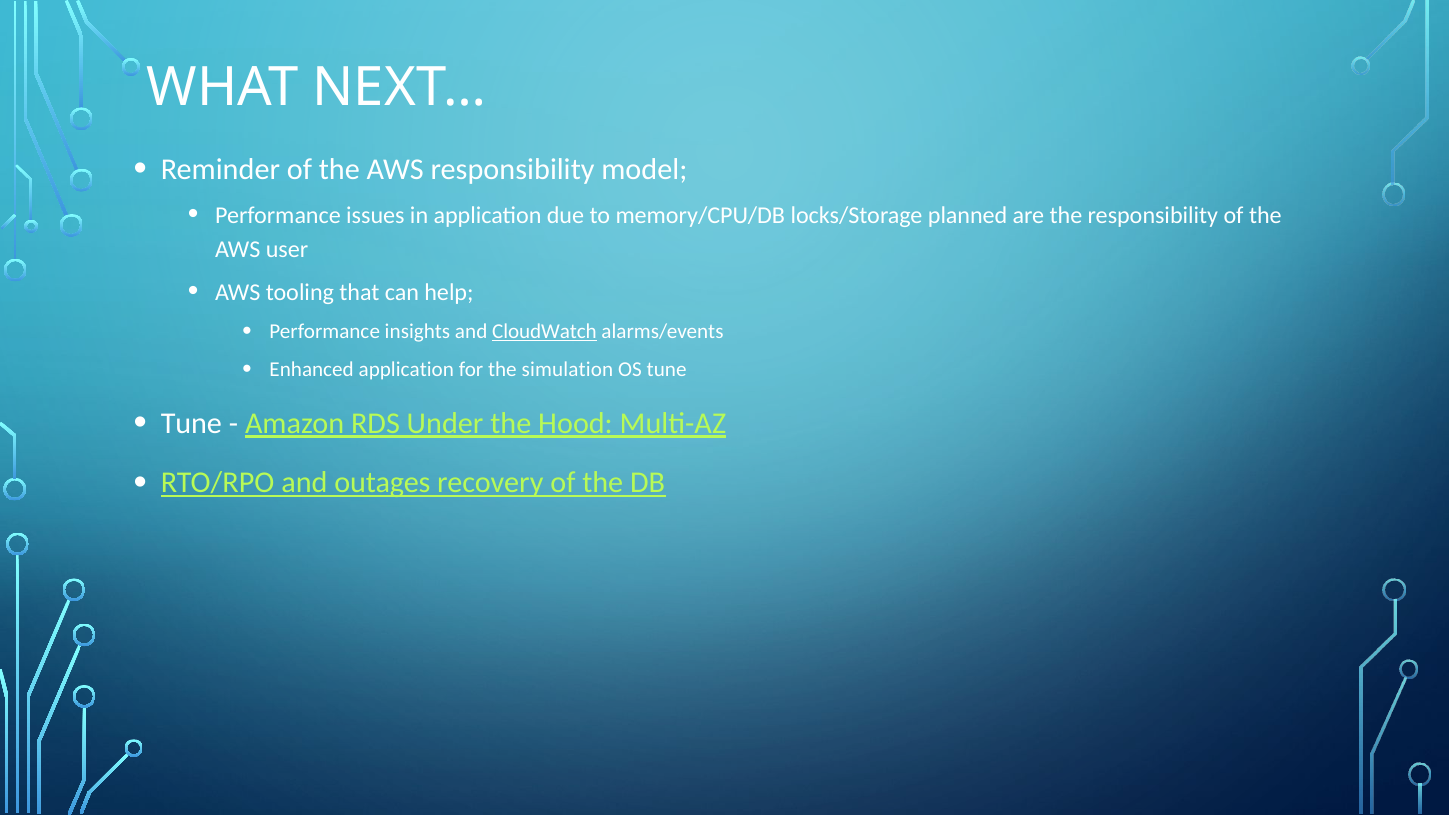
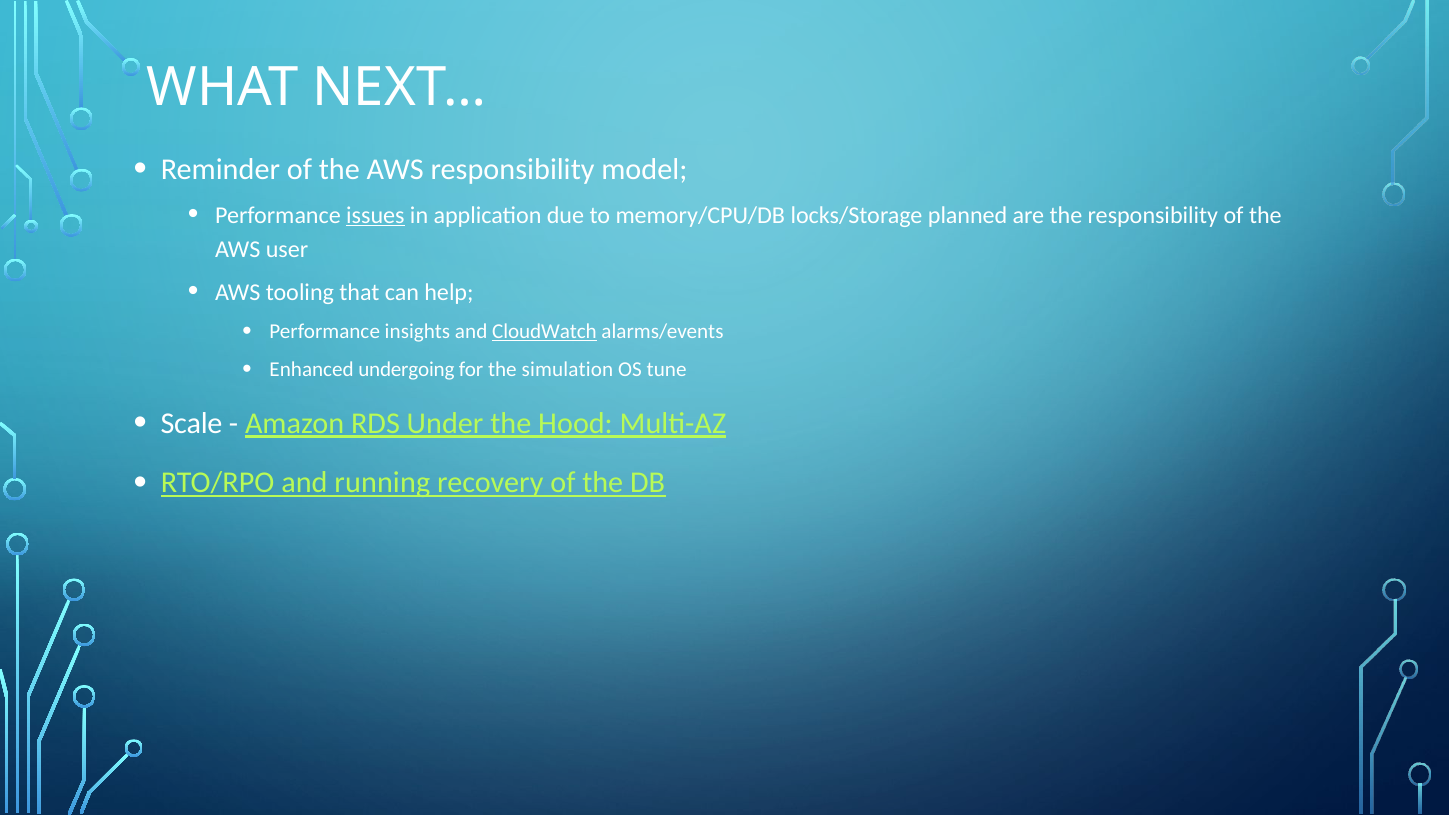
issues underline: none -> present
Enhanced application: application -> undergoing
Tune at (191, 424): Tune -> Scale
outages: outages -> running
